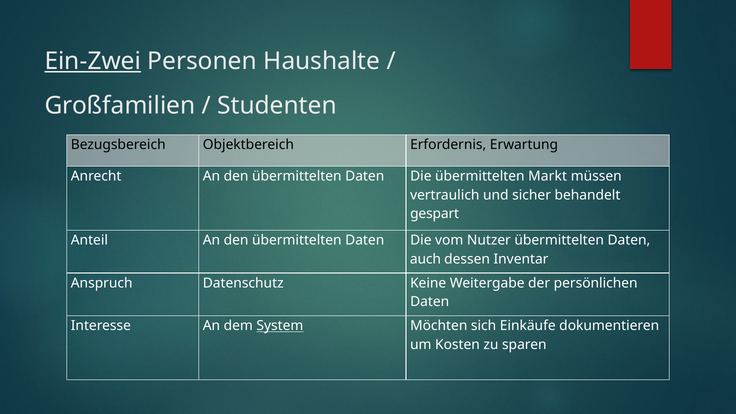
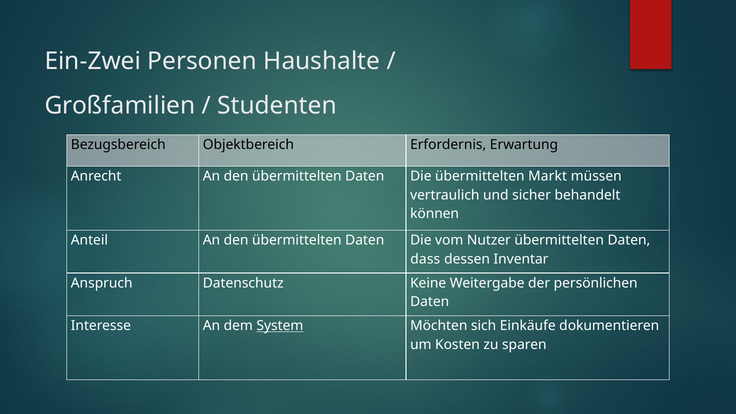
Ein-Zwei underline: present -> none
gespart: gespart -> können
auch: auch -> dass
